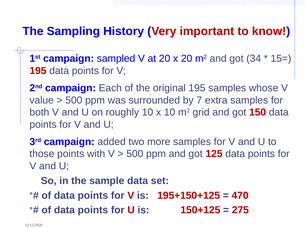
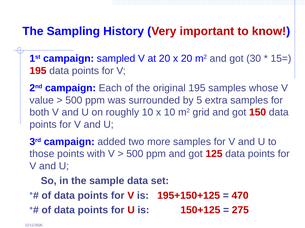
34: 34 -> 30
7: 7 -> 5
